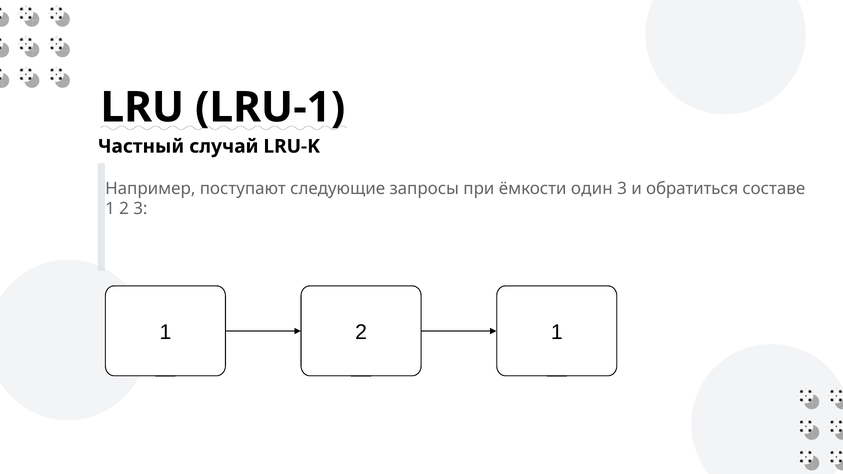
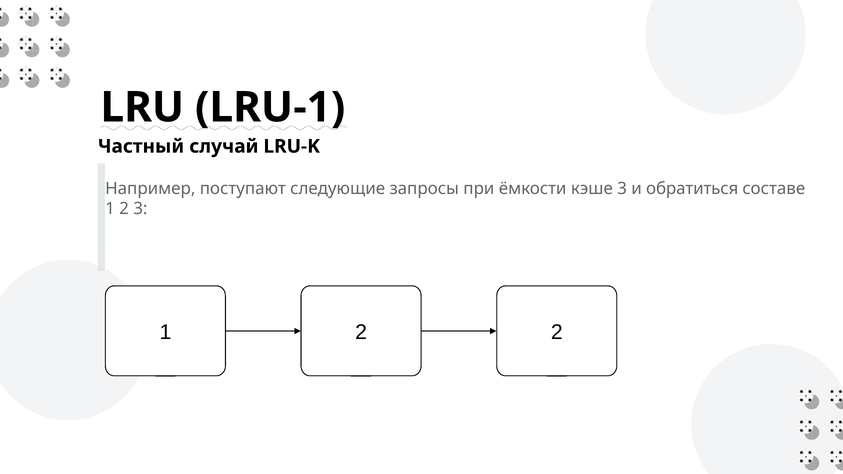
один: один -> кэше
2 1: 1 -> 2
